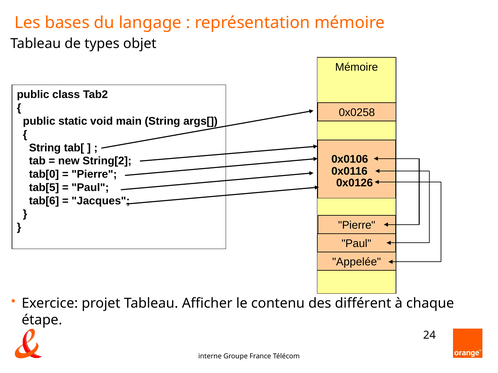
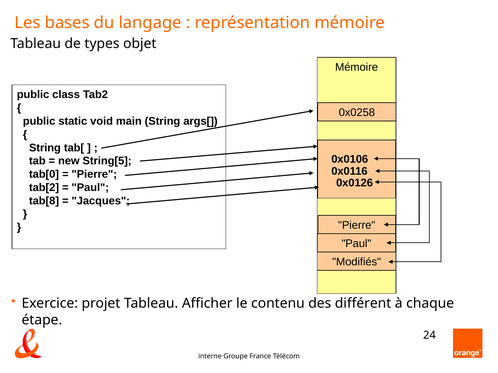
String[2: String[2 -> String[5
tab[5: tab[5 -> tab[2
tab[6: tab[6 -> tab[8
Appelée: Appelée -> Modifiés
